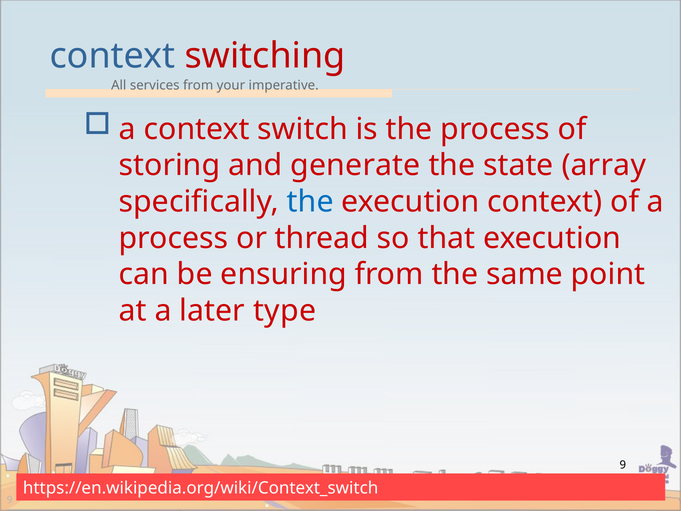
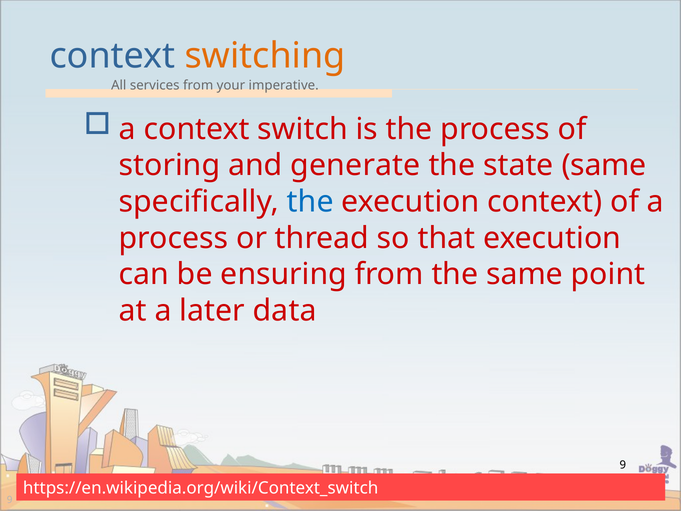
switching colour: red -> orange
state array: array -> same
type: type -> data
